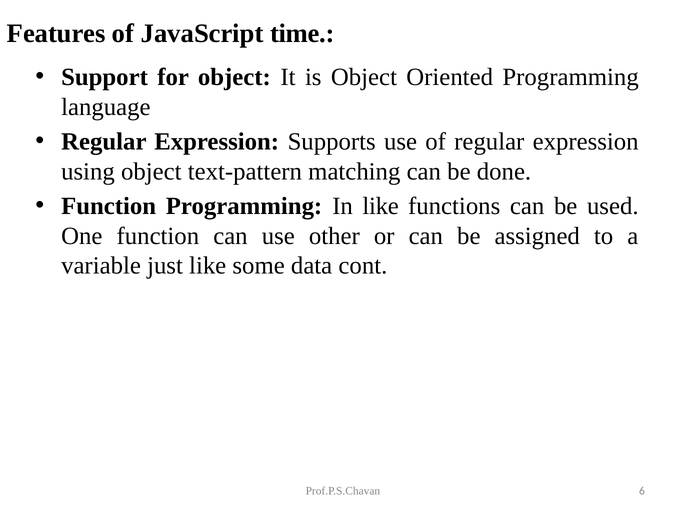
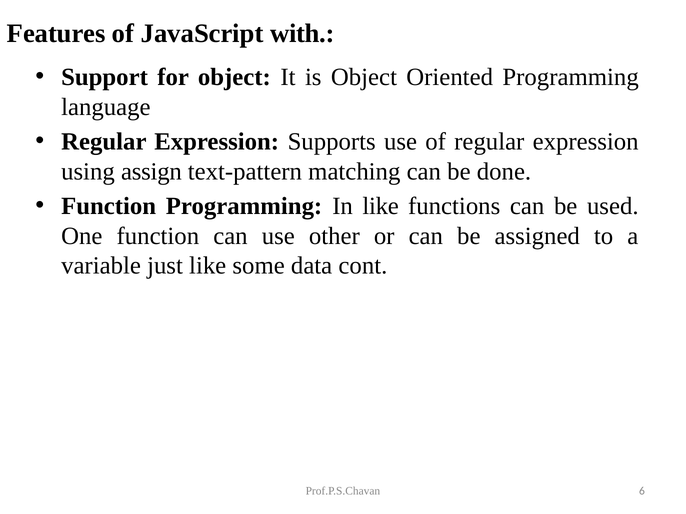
time: time -> with
using object: object -> assign
